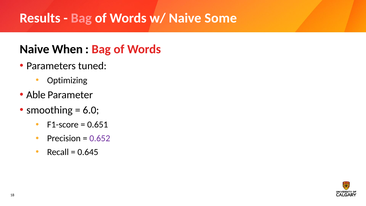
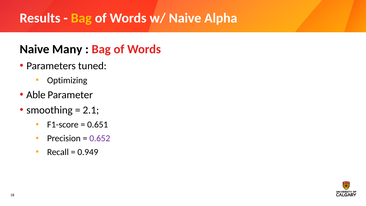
Bag at (81, 18) colour: pink -> yellow
Some: Some -> Alpha
When: When -> Many
6.0: 6.0 -> 2.1
0.645: 0.645 -> 0.949
